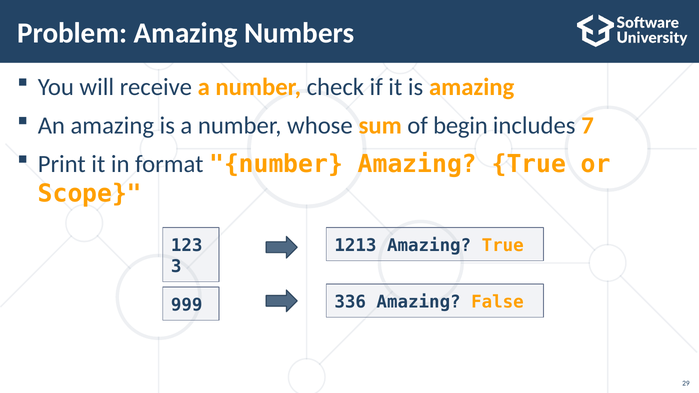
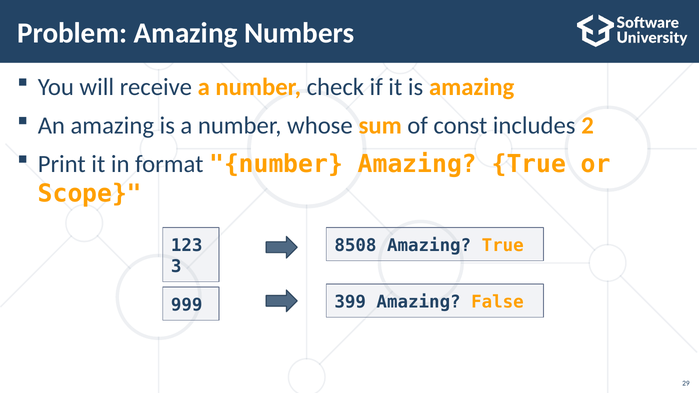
begin: begin -> const
7: 7 -> 2
1213: 1213 -> 8508
336: 336 -> 399
